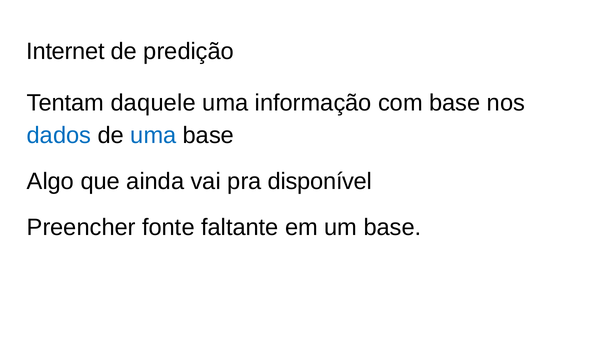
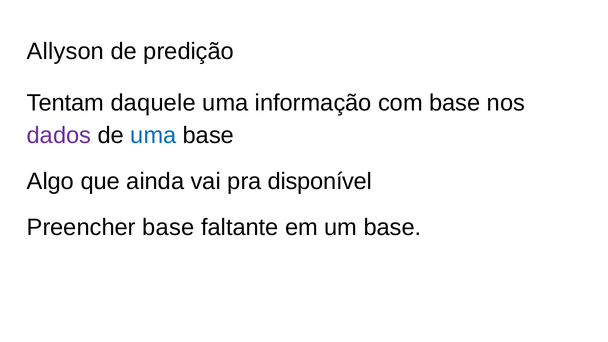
Internet: Internet -> Allyson
dados colour: blue -> purple
Preencher fonte: fonte -> base
